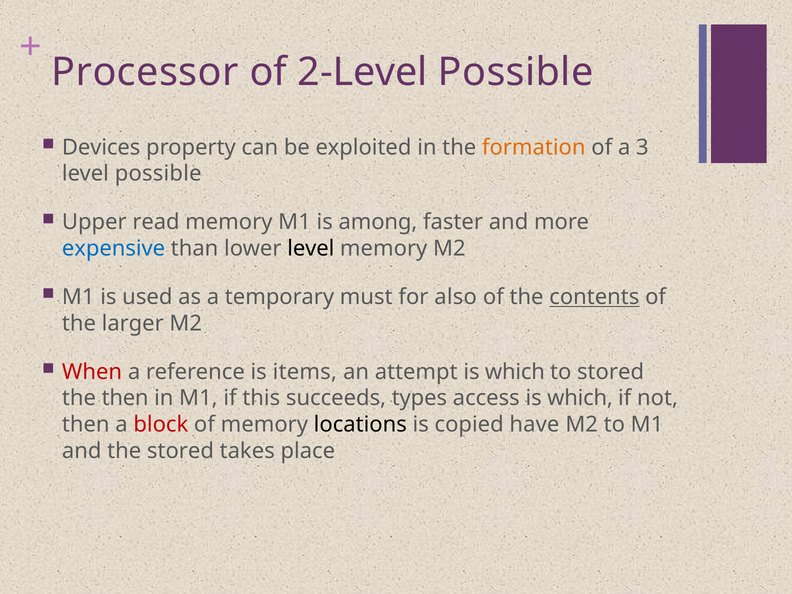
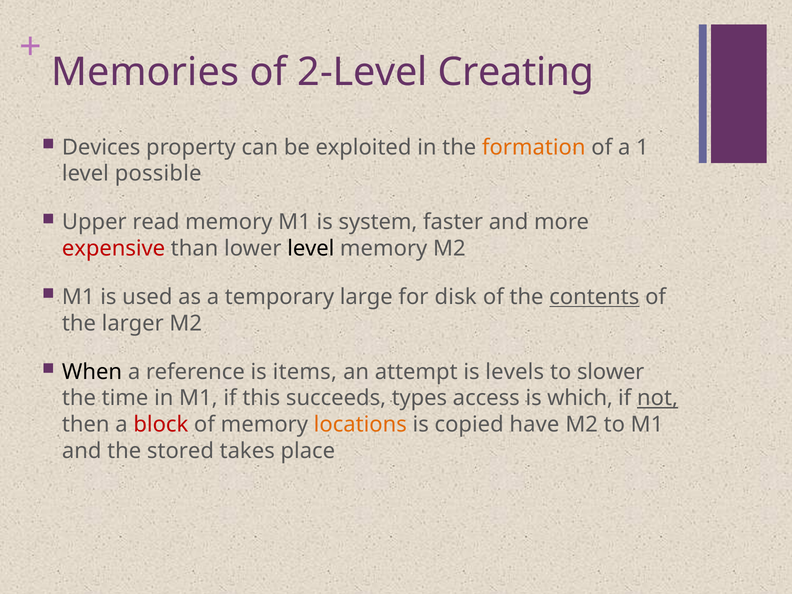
Processor: Processor -> Memories
2-Level Possible: Possible -> Creating
3: 3 -> 1
among: among -> system
expensive colour: blue -> red
must: must -> large
also: also -> disk
When colour: red -> black
attempt is which: which -> levels
to stored: stored -> slower
the then: then -> time
not underline: none -> present
locations colour: black -> orange
